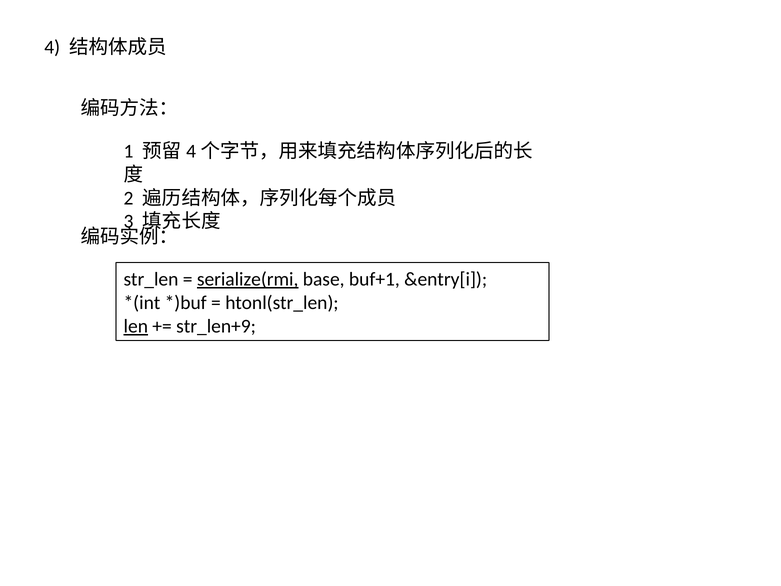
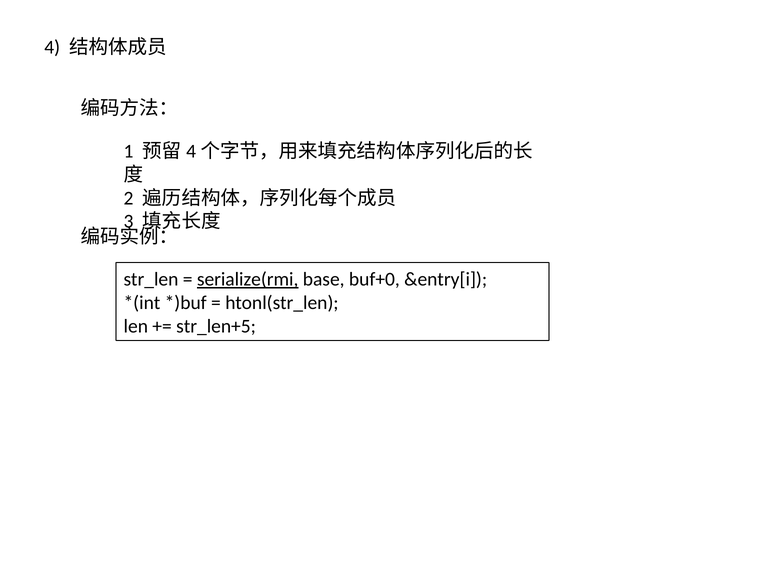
buf+1: buf+1 -> buf+0
len underline: present -> none
str_len+9: str_len+9 -> str_len+5
